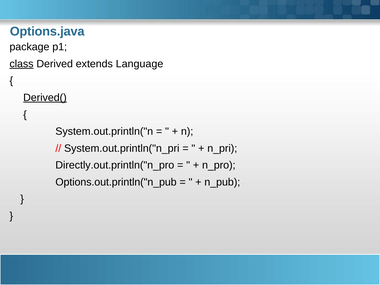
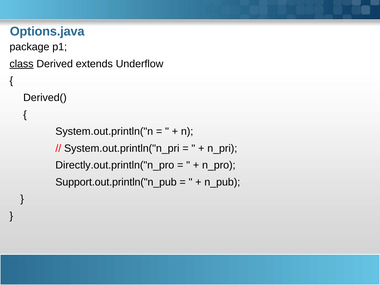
Language: Language -> Underflow
Derived( underline: present -> none
Options.out.println("n_pub: Options.out.println("n_pub -> Support.out.println("n_pub
